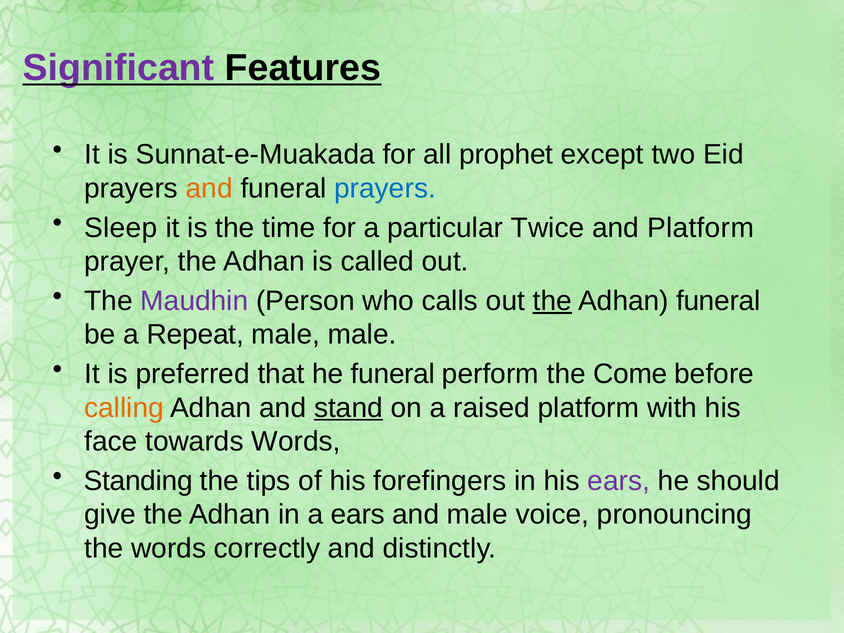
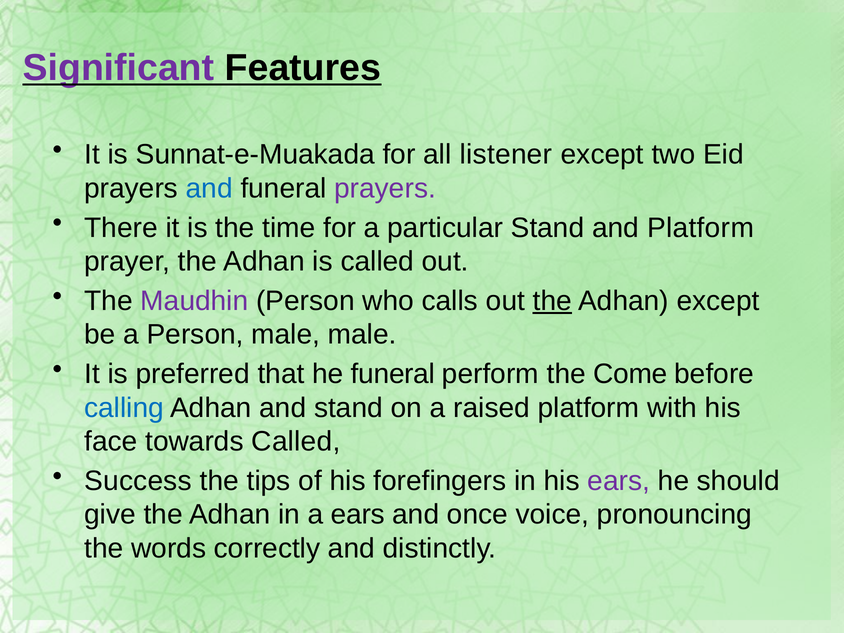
prophet: prophet -> listener
and at (209, 188) colour: orange -> blue
prayers at (385, 188) colour: blue -> purple
Sleep: Sleep -> There
particular Twice: Twice -> Stand
Adhan funeral: funeral -> except
a Repeat: Repeat -> Person
calling colour: orange -> blue
stand at (348, 408) underline: present -> none
towards Words: Words -> Called
Standing: Standing -> Success
and male: male -> once
